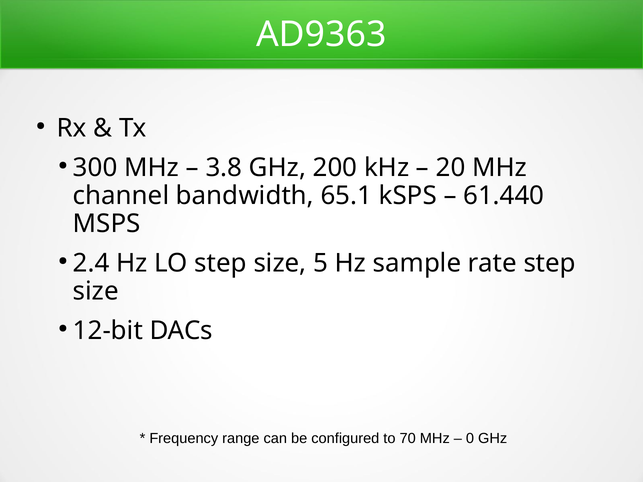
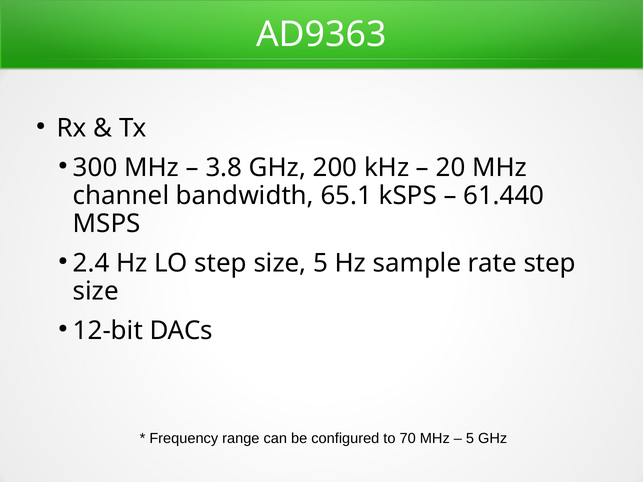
0 at (470, 438): 0 -> 5
